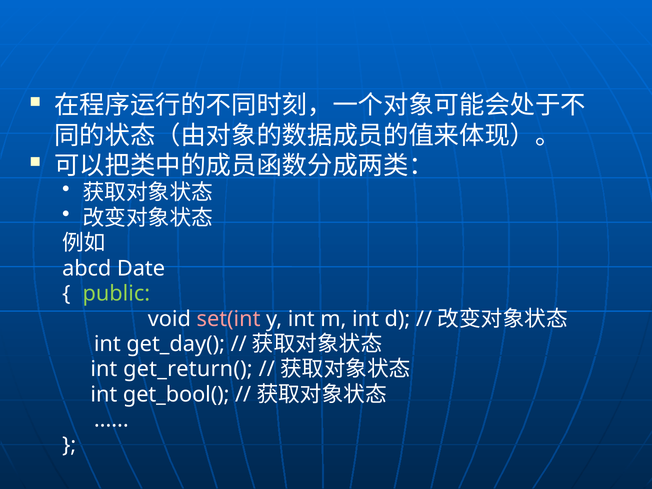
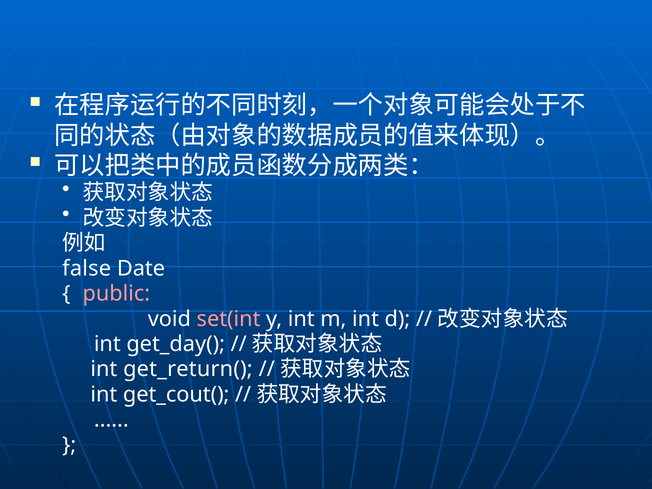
abcd: abcd -> false
public colour: light green -> pink
get_bool(: get_bool( -> get_cout(
